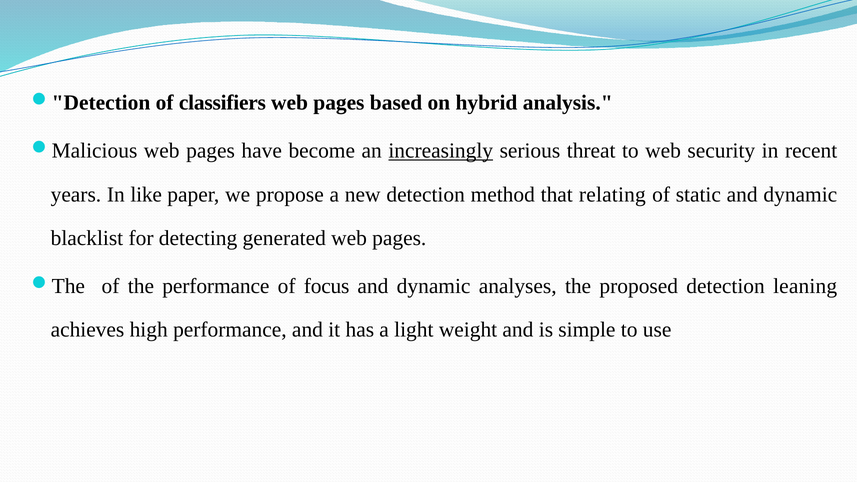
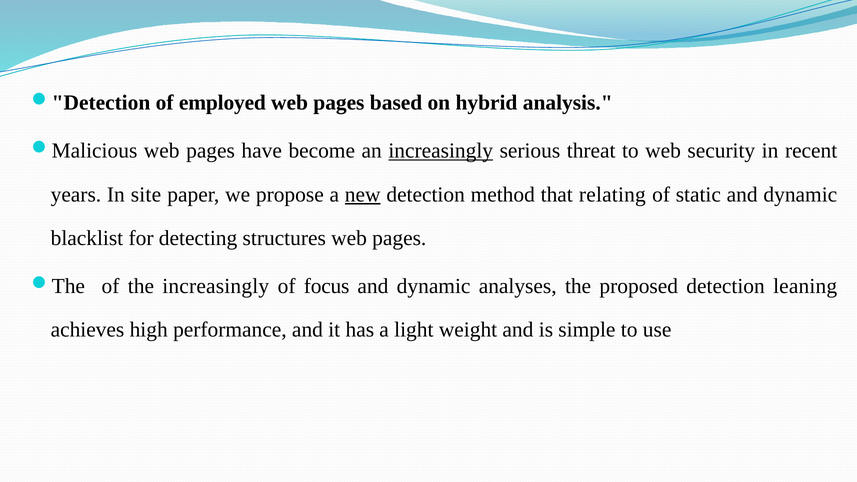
classifiers: classifiers -> employed
like: like -> site
new underline: none -> present
generated: generated -> structures
the performance: performance -> increasingly
